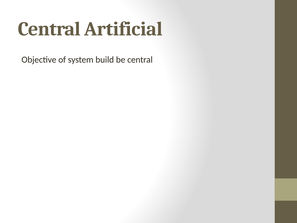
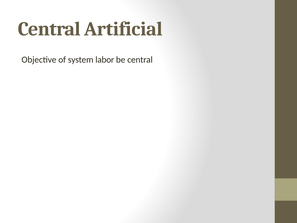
build: build -> labor
